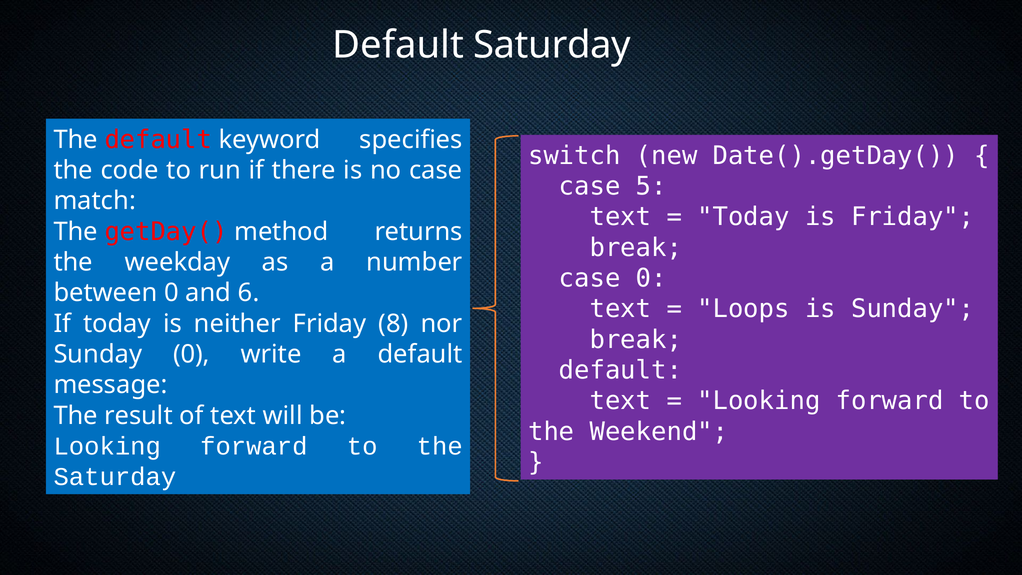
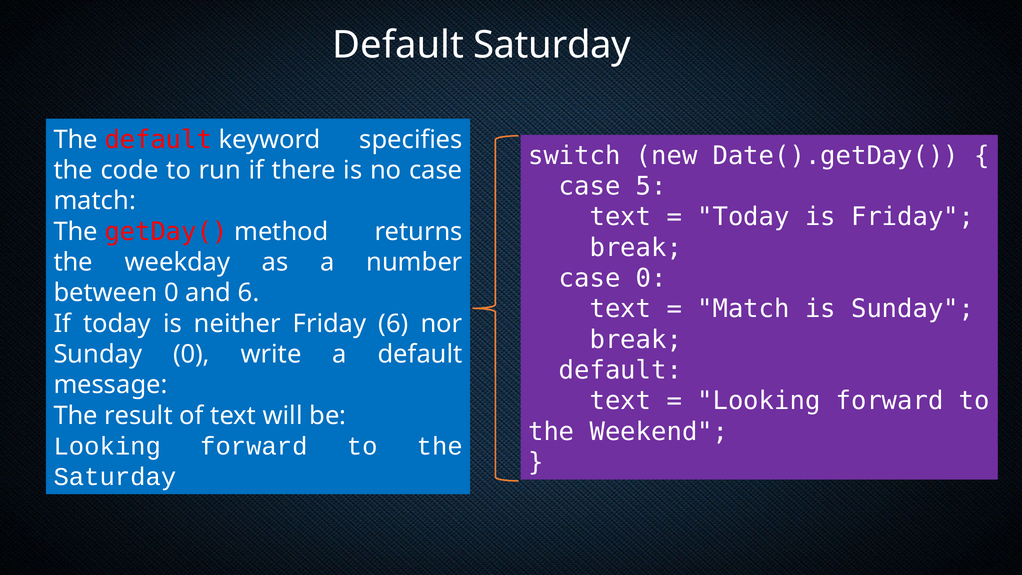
Loops at (743, 309): Loops -> Match
Friday 8: 8 -> 6
